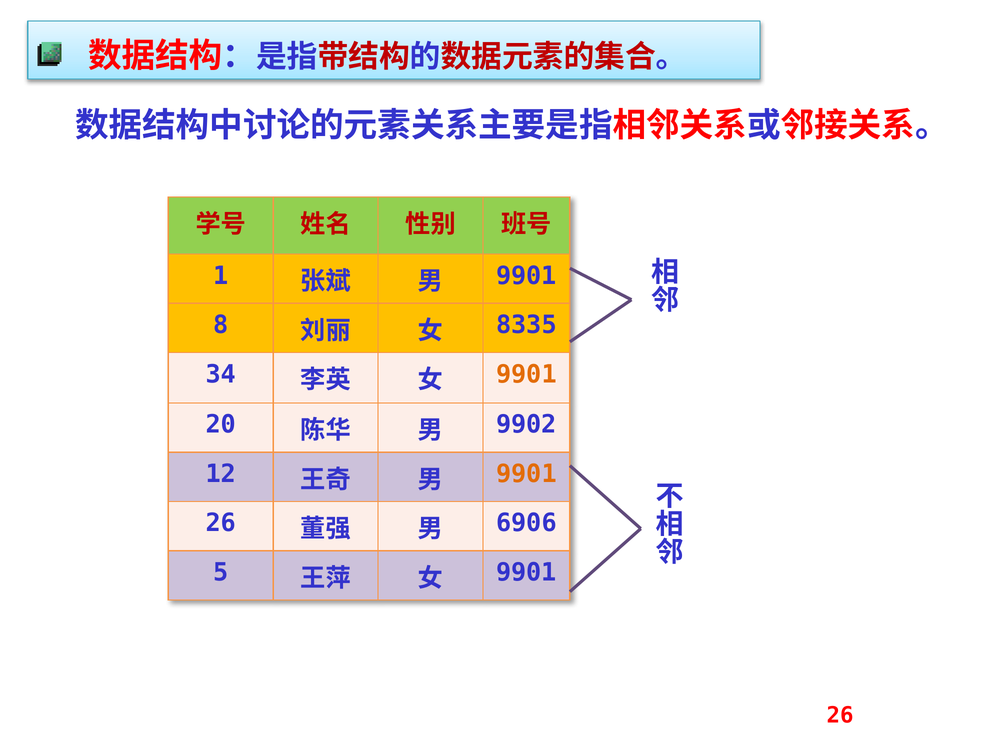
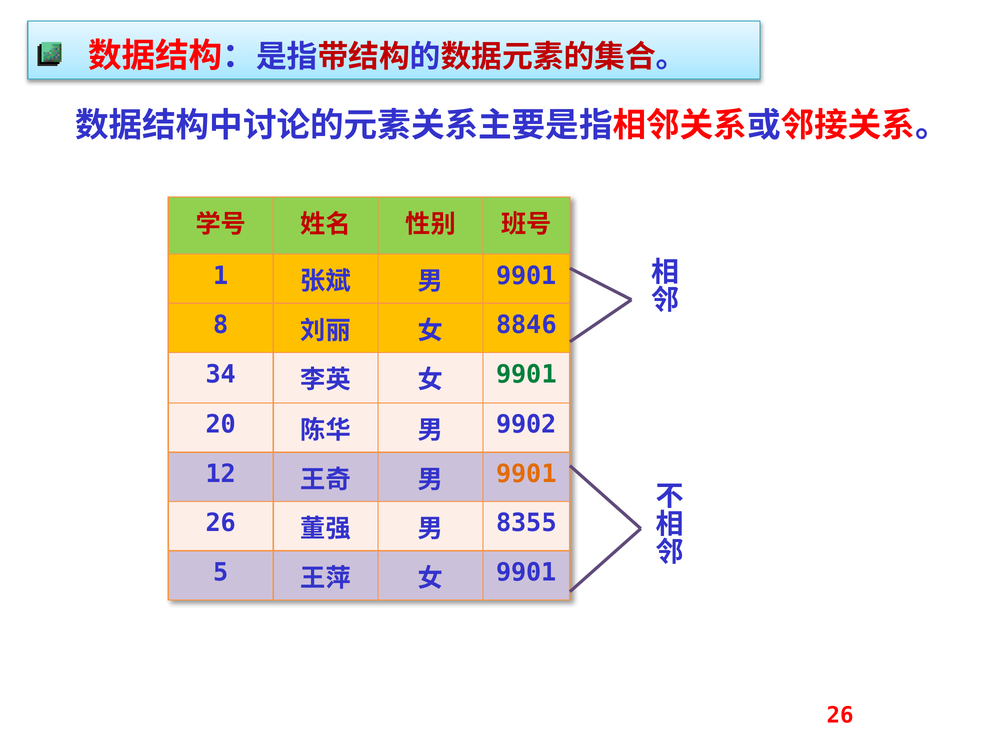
8335: 8335 -> 8846
9901 at (526, 374) colour: orange -> green
6906: 6906 -> 8355
